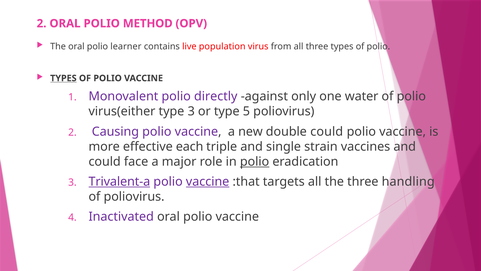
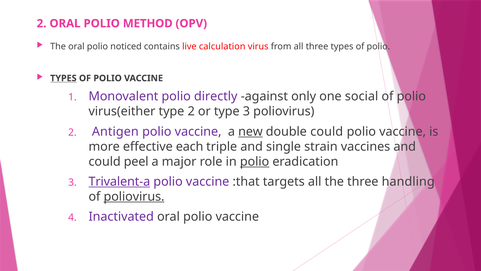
learner: learner -> noticed
population: population -> calculation
water: water -> social
type 3: 3 -> 2
type 5: 5 -> 3
Causing: Causing -> Antigen
new underline: none -> present
face: face -> peel
vaccine at (208, 181) underline: present -> none
poliovirus at (134, 196) underline: none -> present
